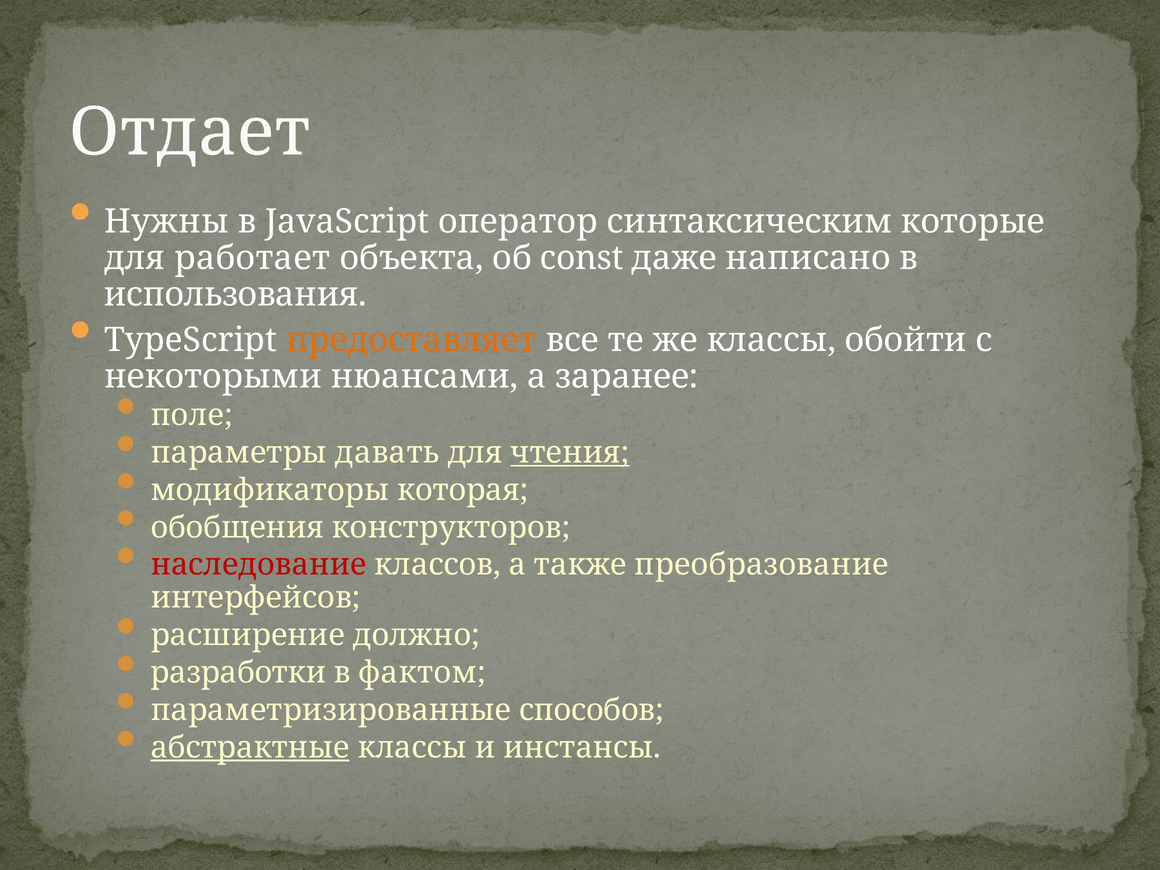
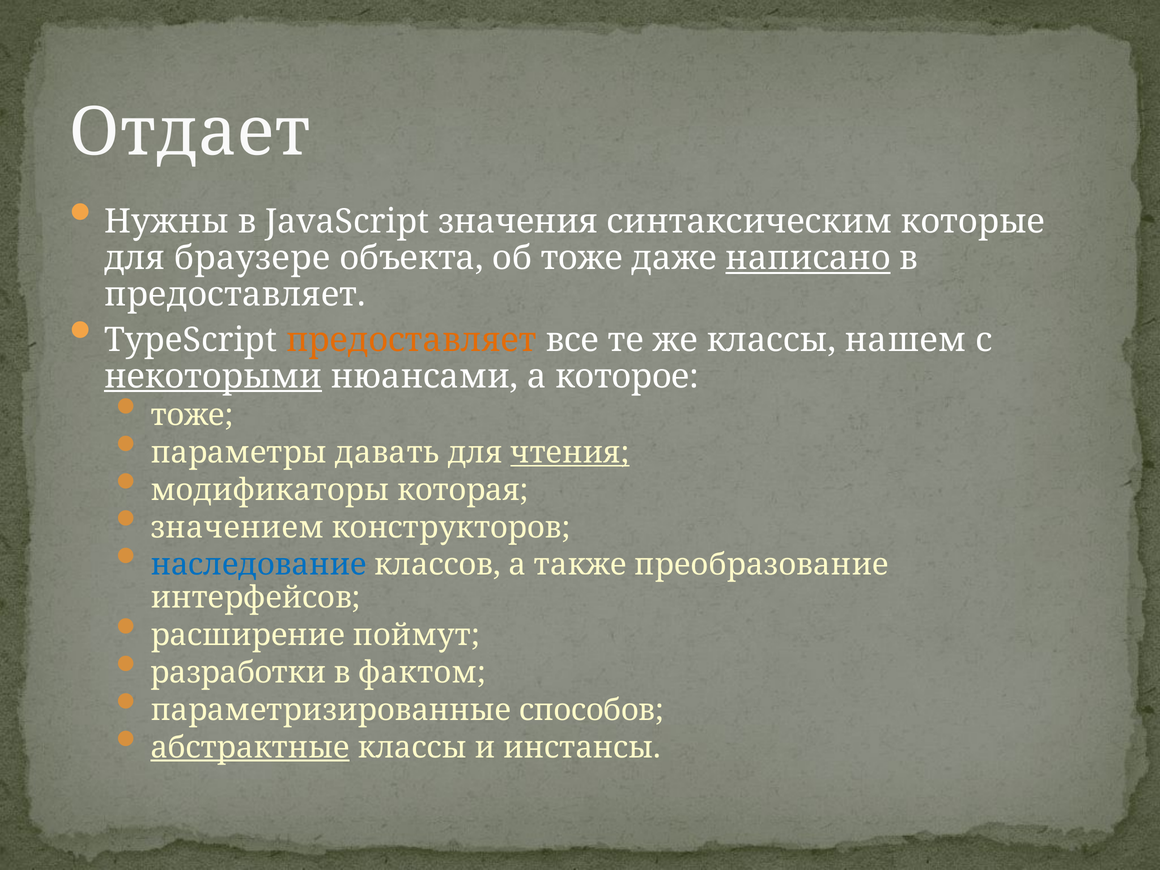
оператор: оператор -> значения
работает: работает -> браузере
об const: const -> тоже
написано underline: none -> present
использования at (235, 295): использования -> предоставляет
обойти: обойти -> нашем
некоторыми underline: none -> present
заранее: заранее -> которое
поле at (192, 415): поле -> тоже
обобщения: обобщения -> значением
наследование colour: red -> blue
должно: должно -> поймут
